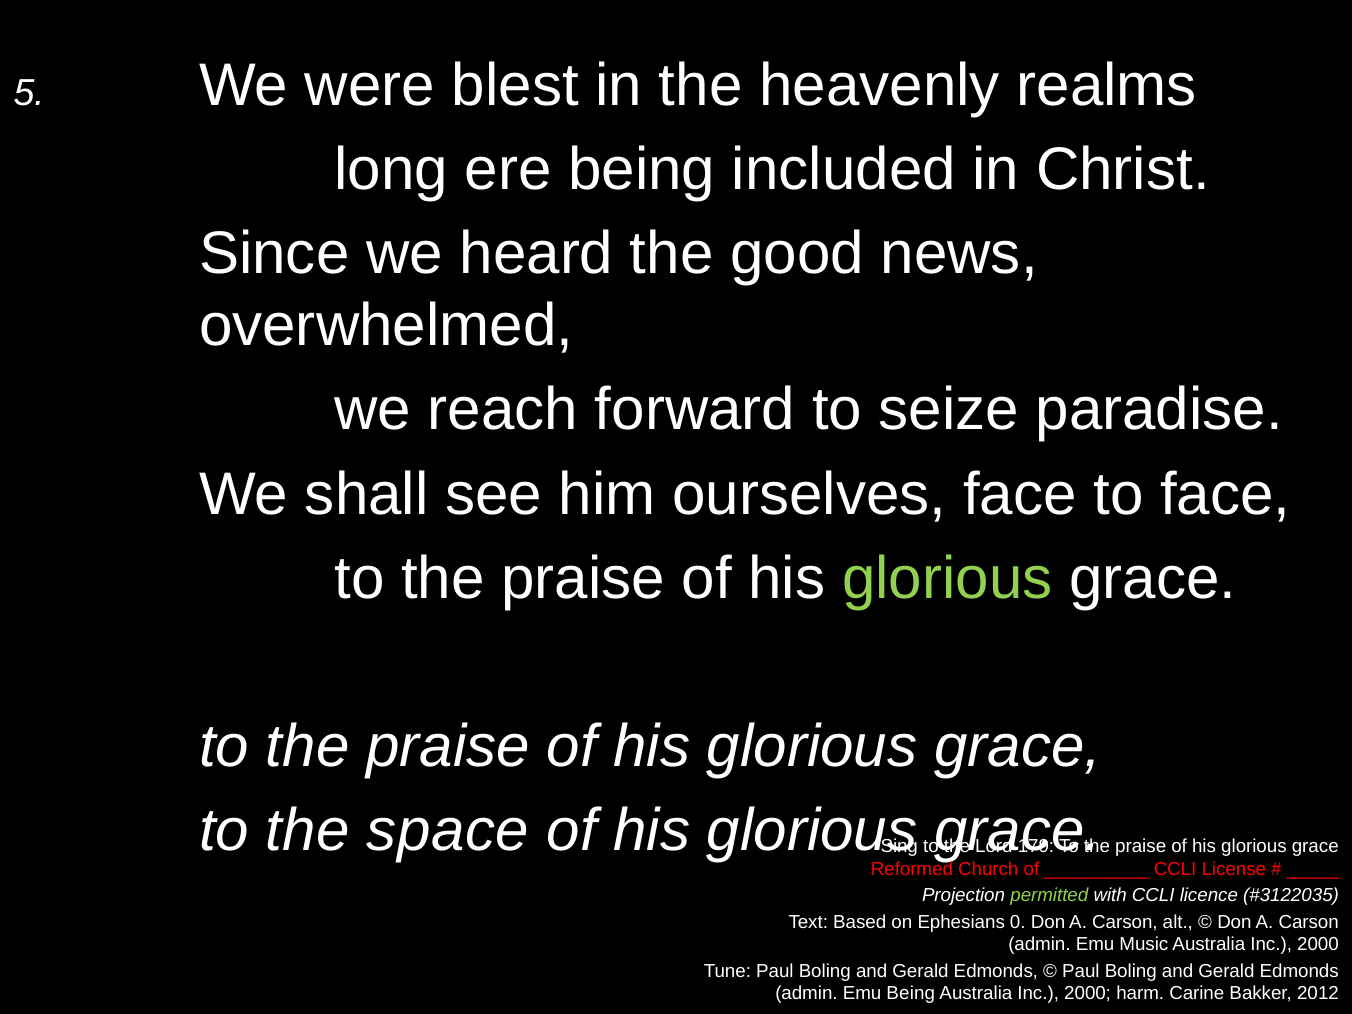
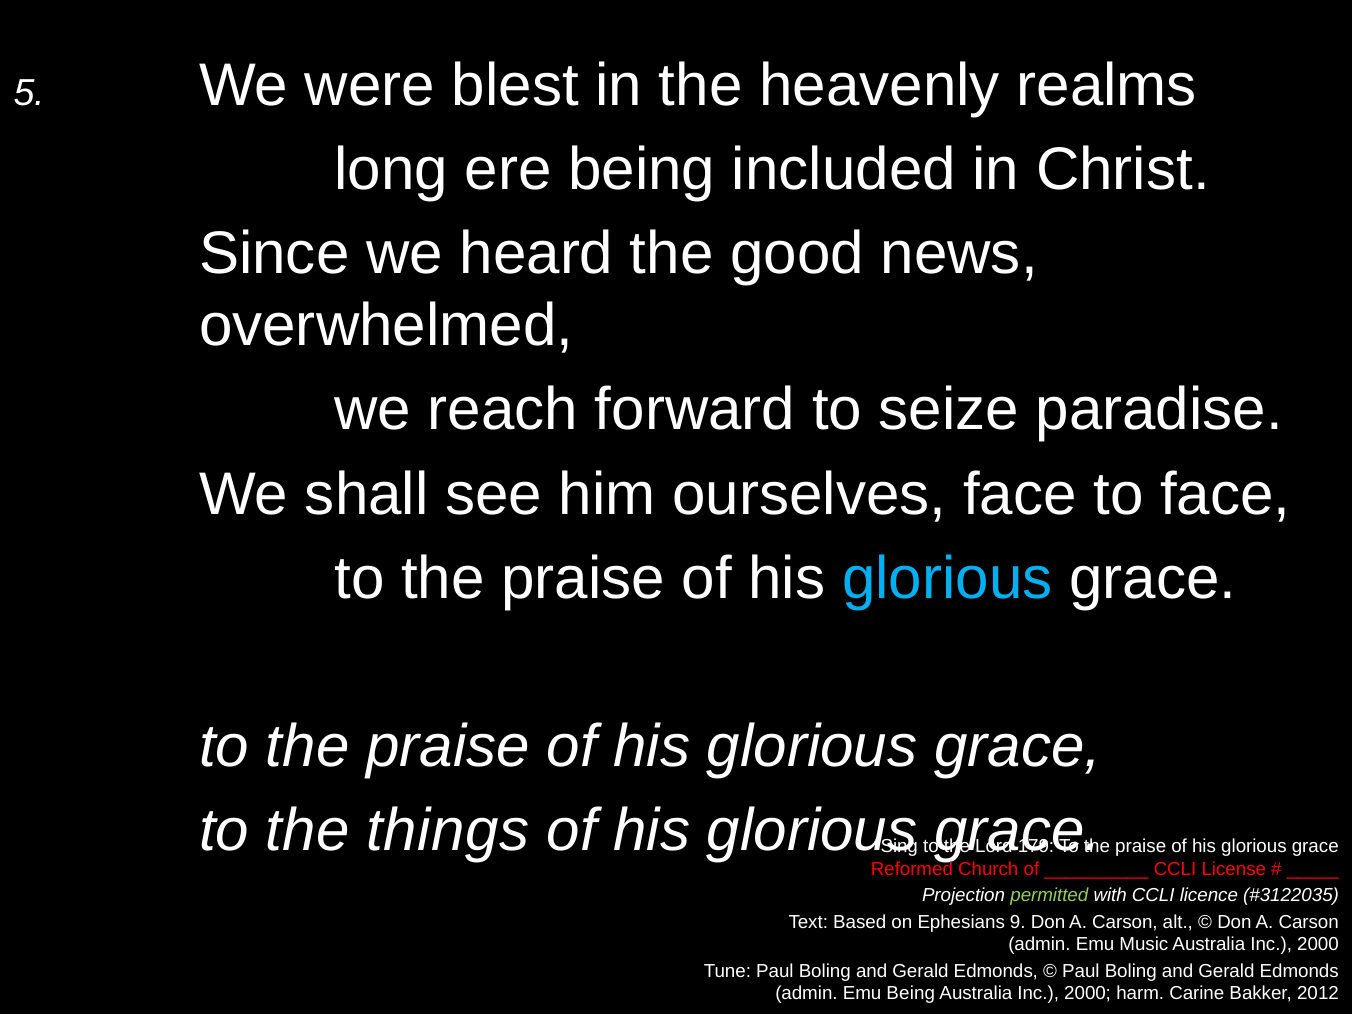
glorious at (947, 578) colour: light green -> light blue
space: space -> things
0: 0 -> 9
